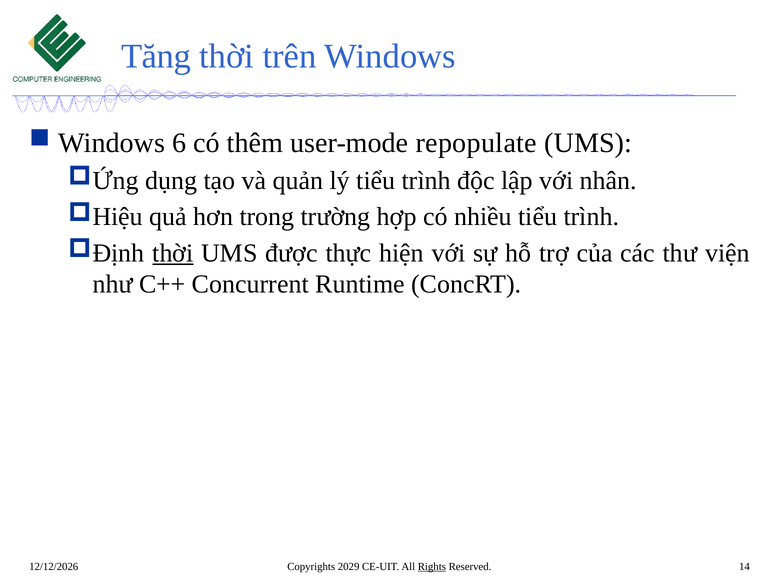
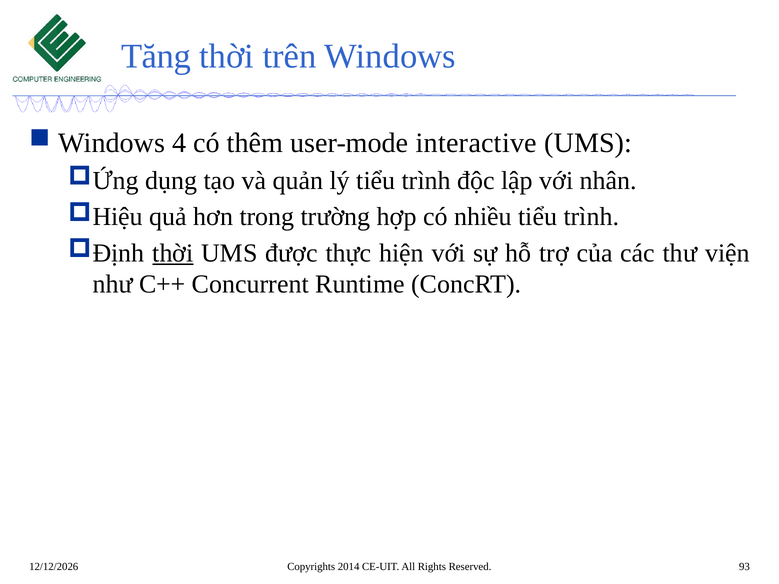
6: 6 -> 4
repopulate: repopulate -> interactive
2029: 2029 -> 2014
Rights underline: present -> none
14: 14 -> 93
